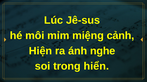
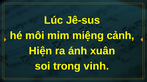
nghe: nghe -> xuân
hiển: hiển -> vinh
